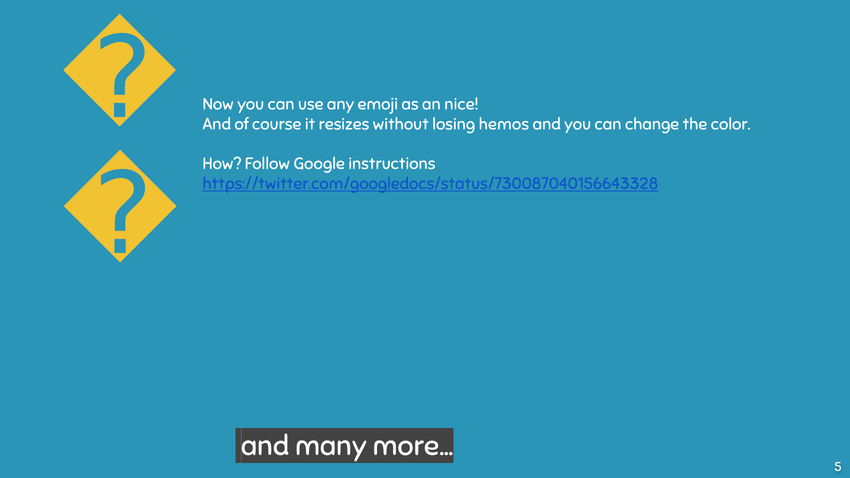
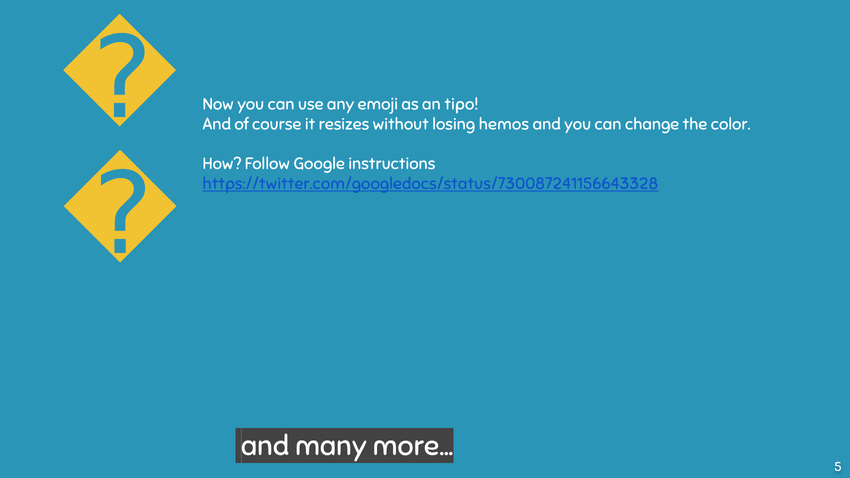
nice: nice -> tipo
https://twitter.com/googledocs/status/730087040156643328: https://twitter.com/googledocs/status/730087040156643328 -> https://twitter.com/googledocs/status/730087241156643328
